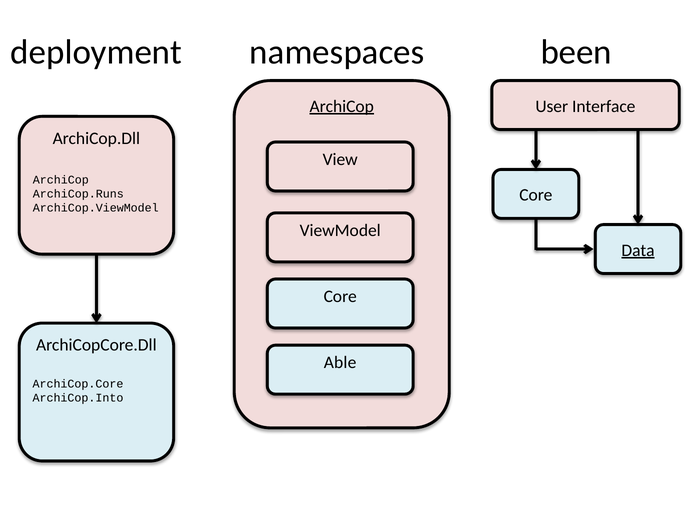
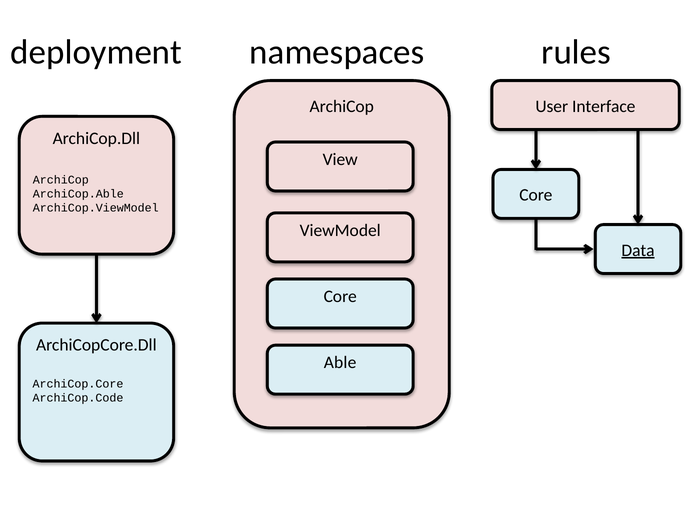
been: been -> rules
ArchiCop at (342, 106) underline: present -> none
ArchiCop.Runs: ArchiCop.Runs -> ArchiCop.Able
ArchiCop.Into: ArchiCop.Into -> ArchiCop.Code
